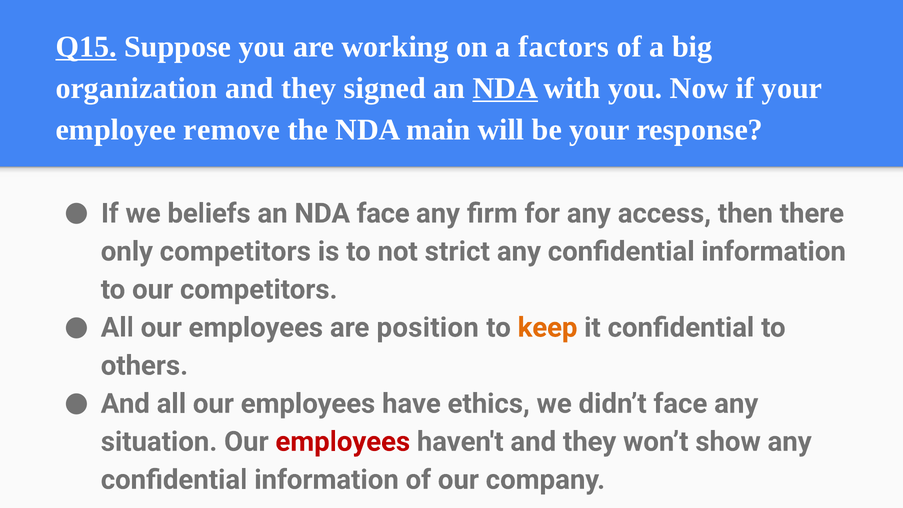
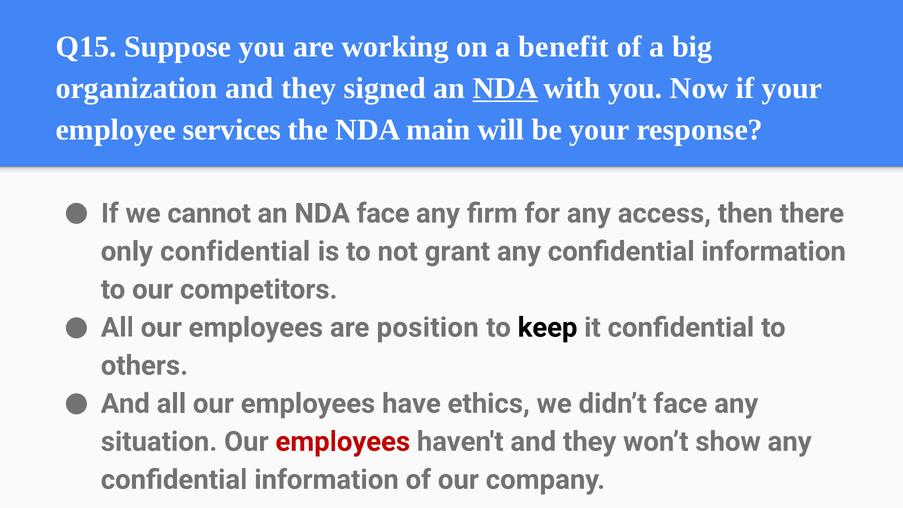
Q15 underline: present -> none
factors: factors -> benefit
remove: remove -> services
beliefs: beliefs -> cannot
only competitors: competitors -> confidential
strict: strict -> grant
keep colour: orange -> black
